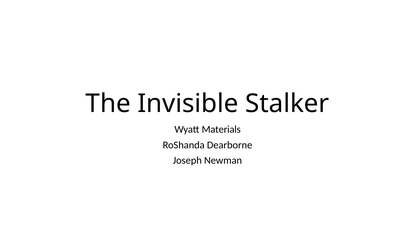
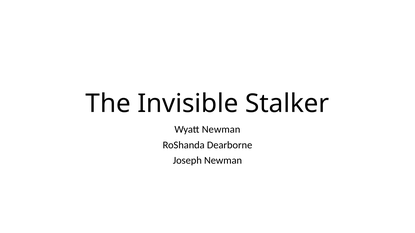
Wyatt Materials: Materials -> Newman
